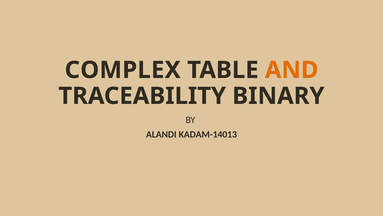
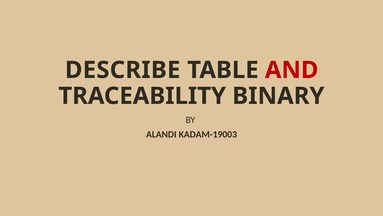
COMPLEX: COMPLEX -> DESCRIBE
AND colour: orange -> red
KADAM-14013: KADAM-14013 -> KADAM-19003
